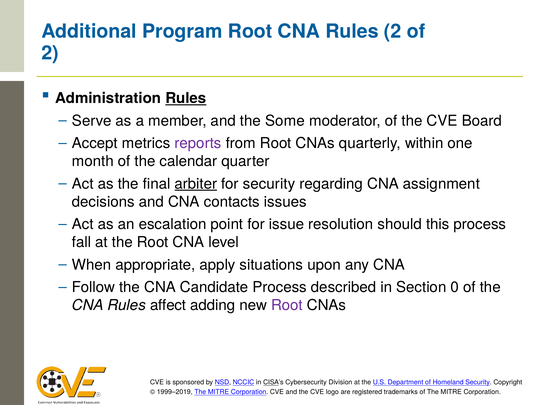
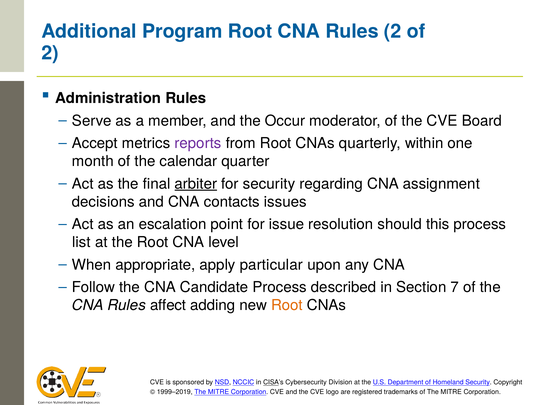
Rules at (186, 98) underline: present -> none
Some: Some -> Occur
fall: fall -> list
situations: situations -> particular
0: 0 -> 7
Root at (287, 306) colour: purple -> orange
